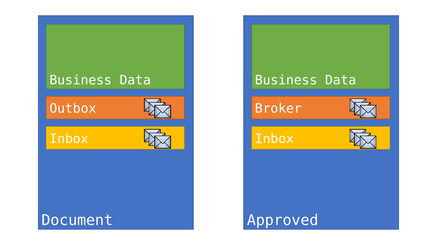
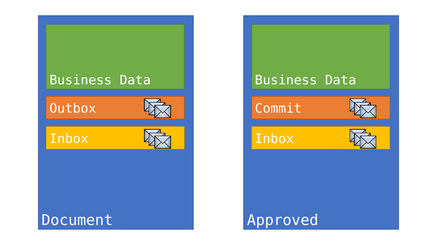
Broker: Broker -> Commit
